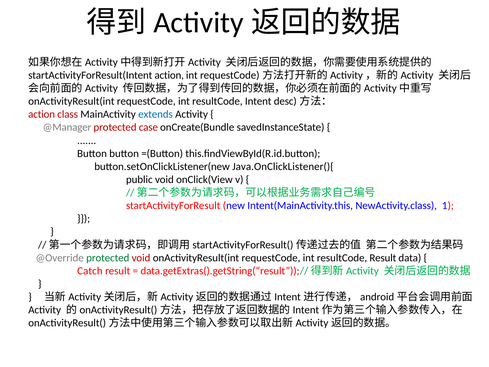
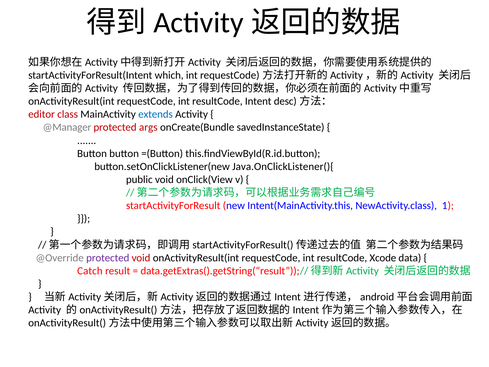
action at (169, 75): action -> which
action at (42, 114): action -> editor
case: case -> args
protected at (108, 258) colour: green -> purple
resultCode Result: Result -> Xcode
